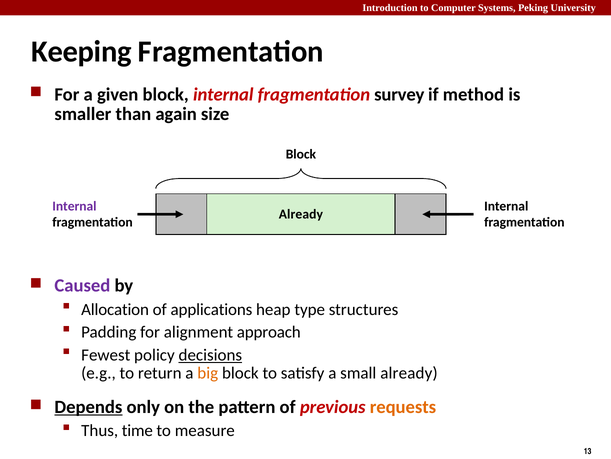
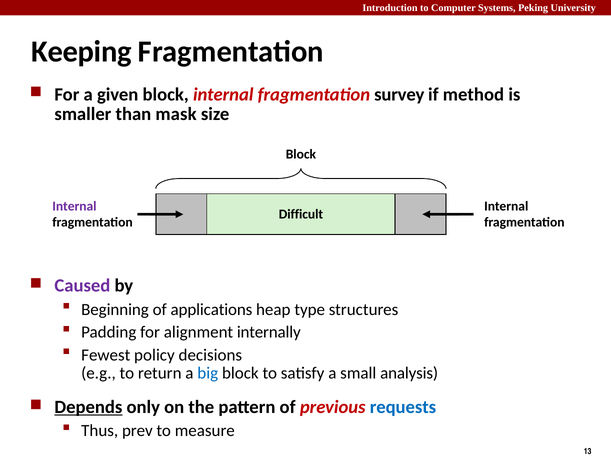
again: again -> mask
Already at (301, 214): Already -> Difficult
Allocation: Allocation -> Beginning
approach: approach -> internally
decisions underline: present -> none
big colour: orange -> blue
small already: already -> analysis
requests colour: orange -> blue
time: time -> prev
